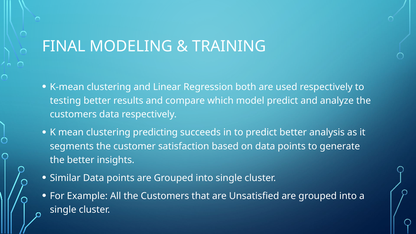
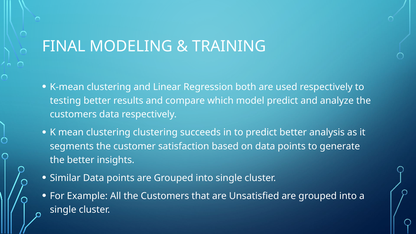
clustering predicting: predicting -> clustering
